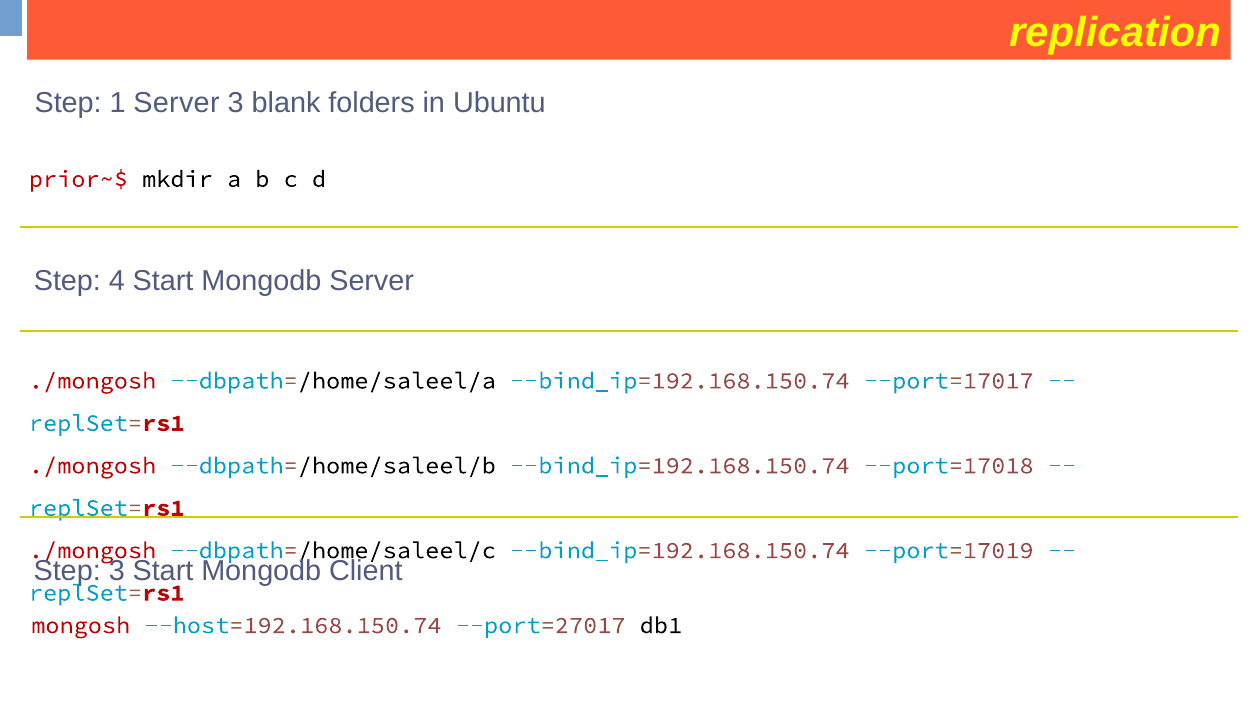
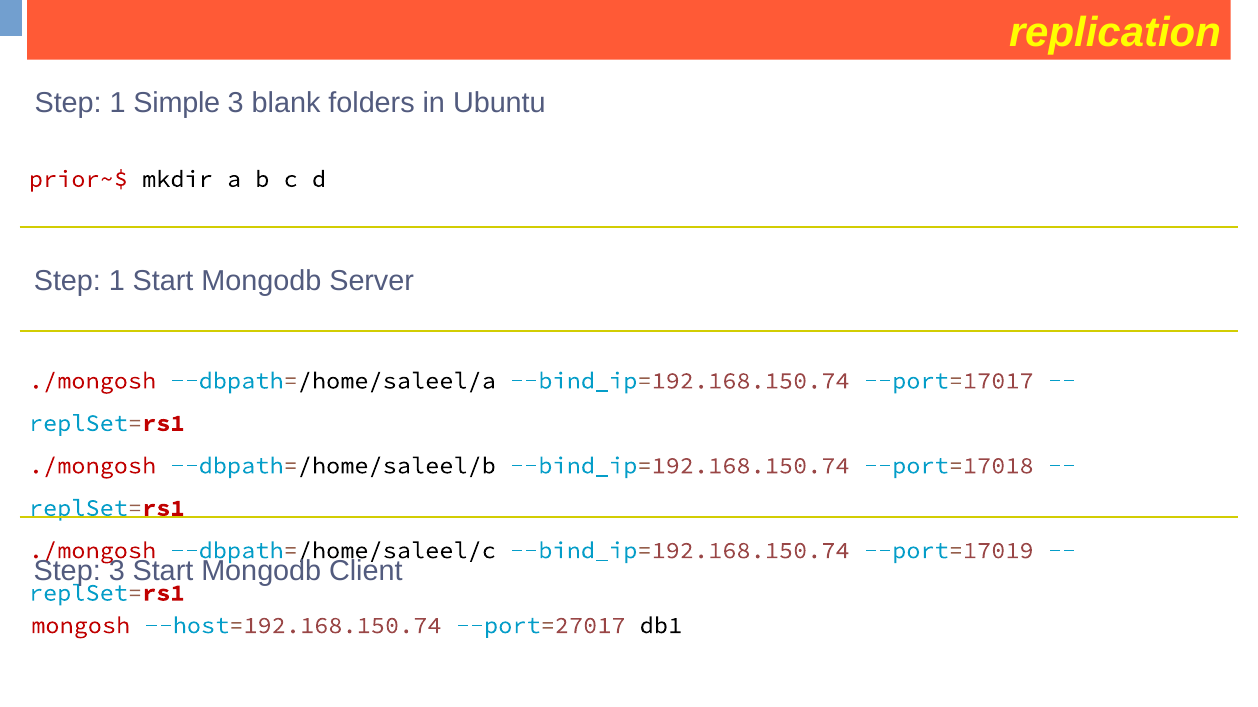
1 Server: Server -> Simple
4 at (117, 281): 4 -> 1
